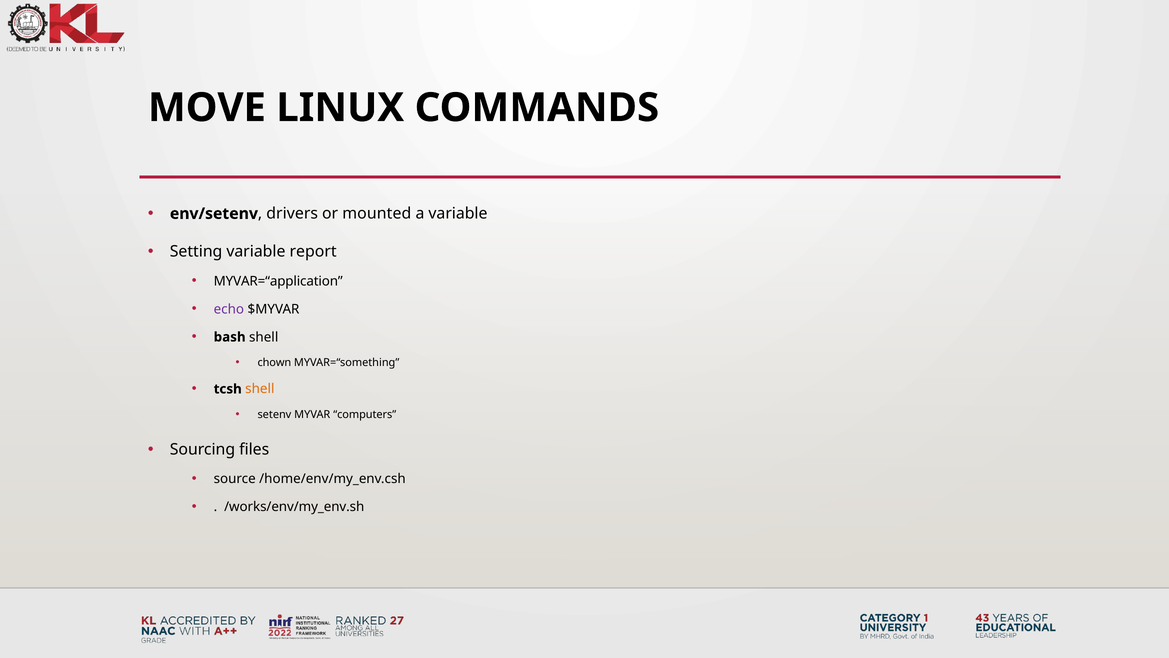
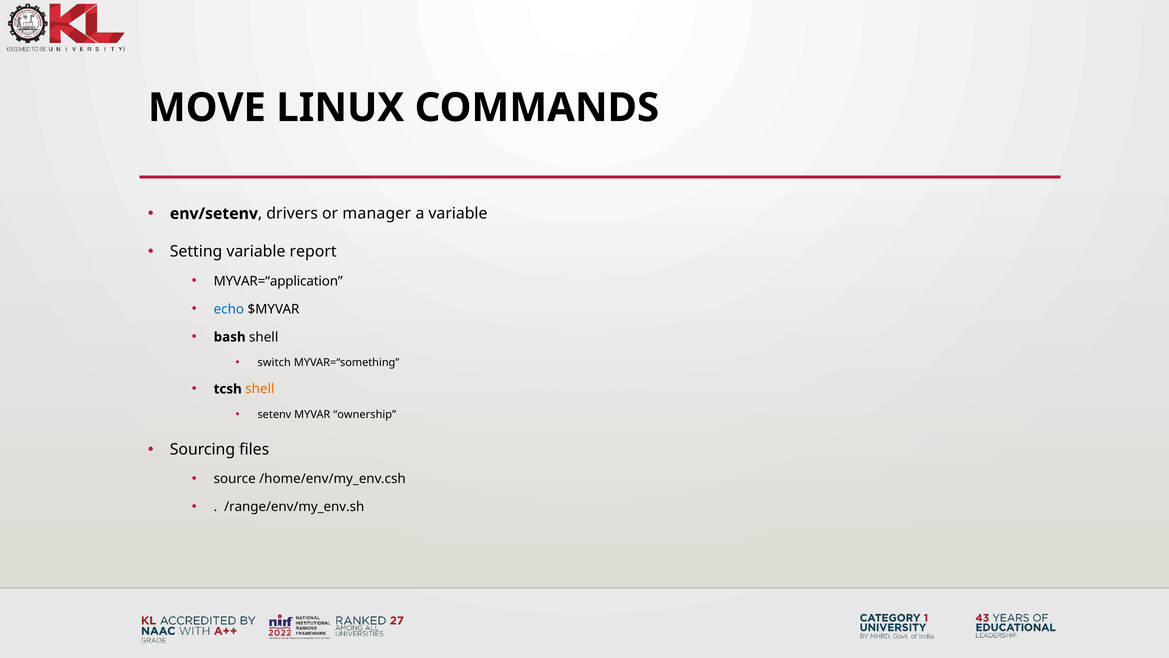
mounted: mounted -> manager
echo colour: purple -> blue
chown: chown -> switch
computers: computers -> ownership
/works/env/my_env.sh: /works/env/my_env.sh -> /range/env/my_env.sh
